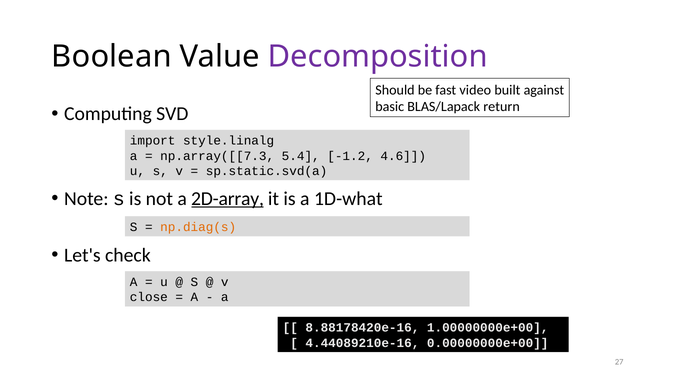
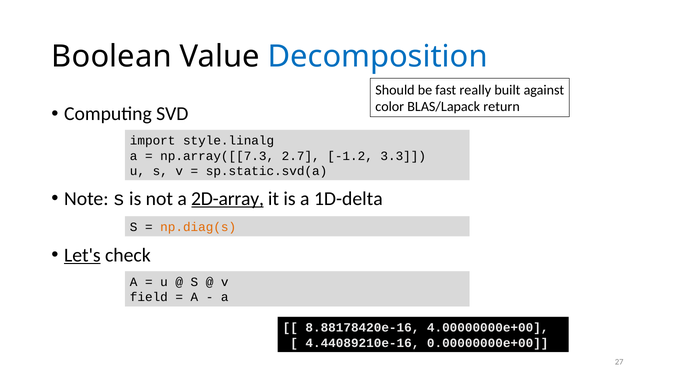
Decomposition colour: purple -> blue
video: video -> really
basic: basic -> color
5.4: 5.4 -> 2.7
4.6: 4.6 -> 3.3
1D-what: 1D-what -> 1D-delta
Let's underline: none -> present
close: close -> field
1.00000000e+00: 1.00000000e+00 -> 4.00000000e+00
